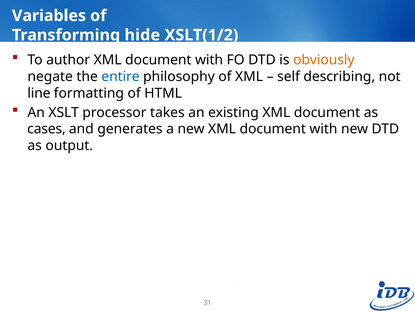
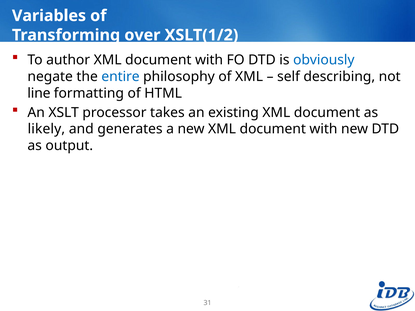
hide: hide -> over
obviously colour: orange -> blue
cases: cases -> likely
